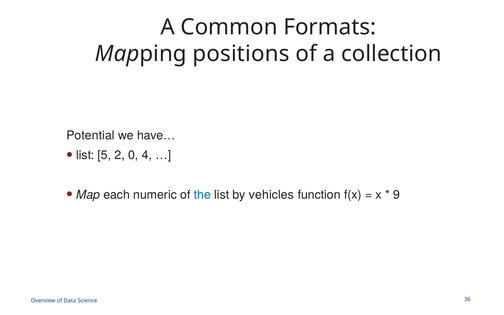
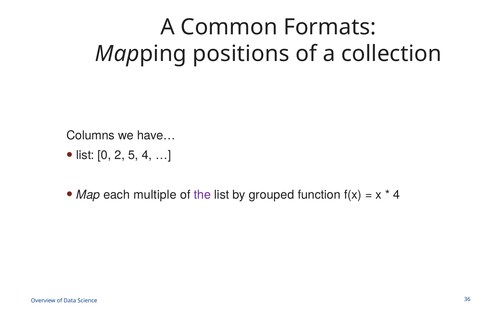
Potential: Potential -> Columns
5: 5 -> 0
0: 0 -> 5
numeric: numeric -> multiple
the colour: blue -> purple
vehicles: vehicles -> grouped
9 at (397, 195): 9 -> 4
